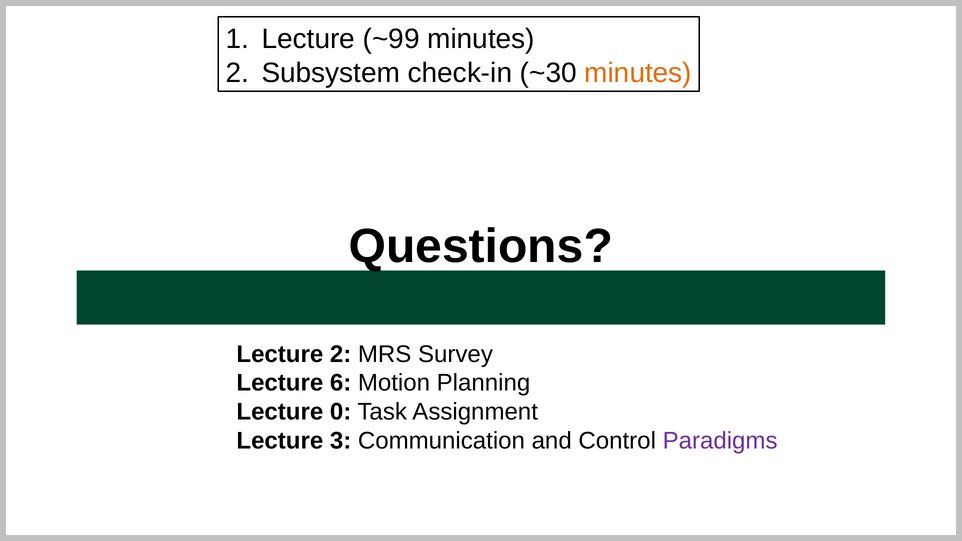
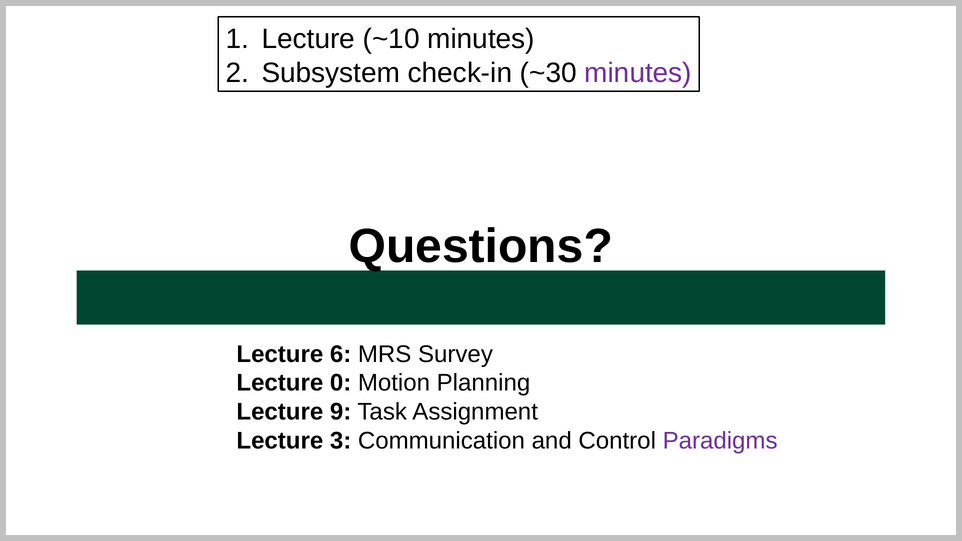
~99: ~99 -> ~10
minutes at (638, 73) colour: orange -> purple
Lecture 2: 2 -> 6
6: 6 -> 0
0: 0 -> 9
